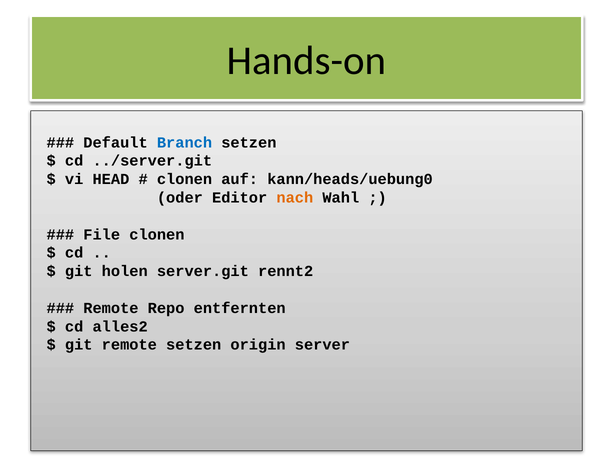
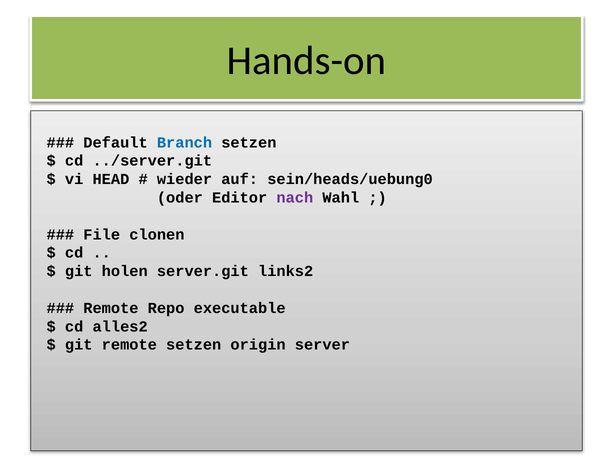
clonen at (185, 179): clonen -> wieder
kann/heads/uebung0: kann/heads/uebung0 -> sein/heads/uebung0
nach colour: orange -> purple
rennt2: rennt2 -> links2
entfernten: entfernten -> executable
